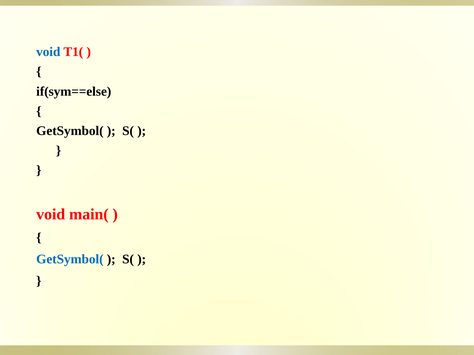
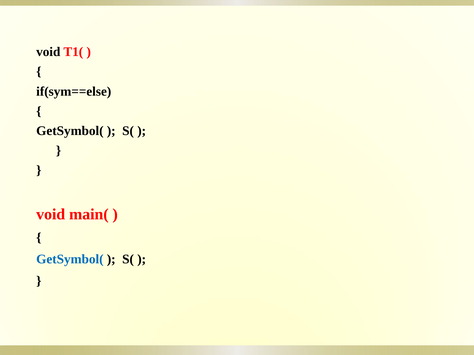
void at (48, 52) colour: blue -> black
